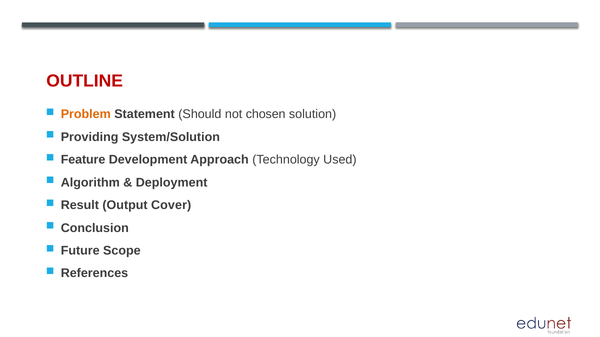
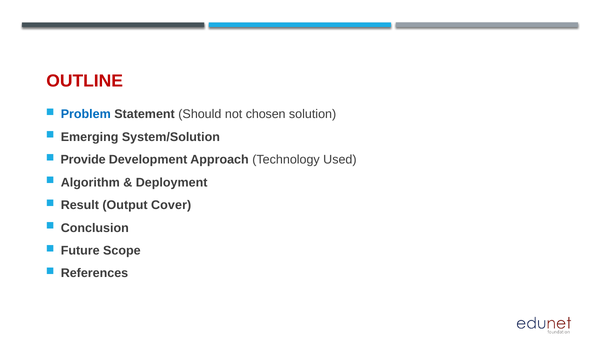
Problem colour: orange -> blue
Providing: Providing -> Emerging
Feature: Feature -> Provide
